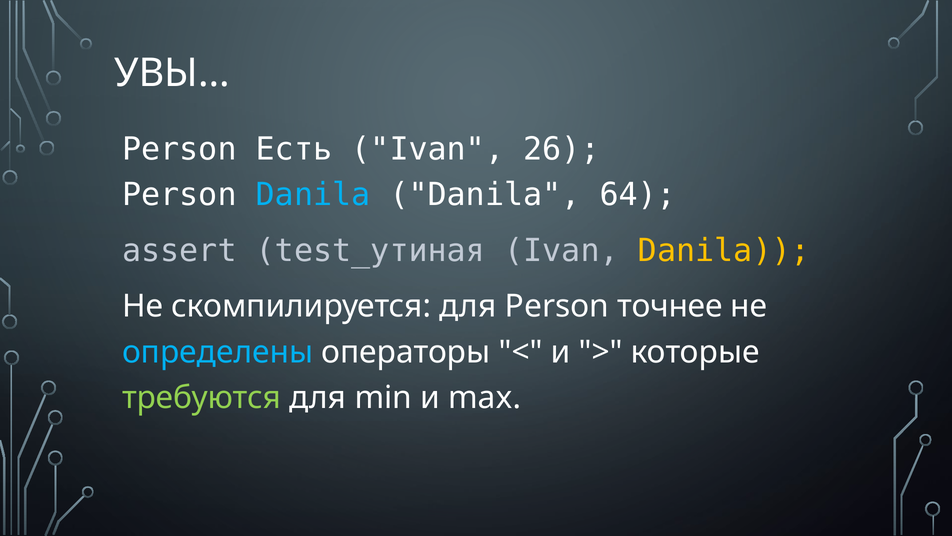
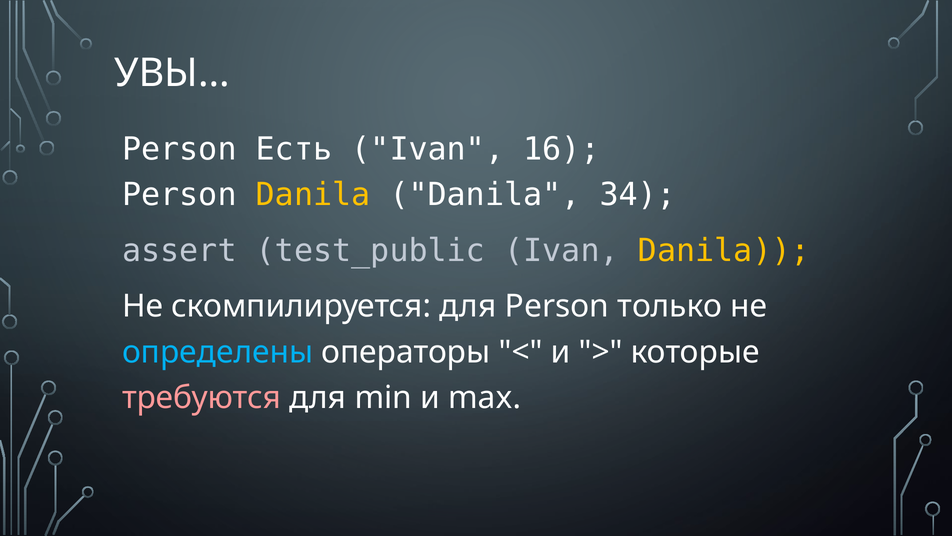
26: 26 -> 16
Danila at (313, 195) colour: light blue -> yellow
64: 64 -> 34
test_утиная: test_утиная -> test_public
точнее: точнее -> только
требуются colour: light green -> pink
